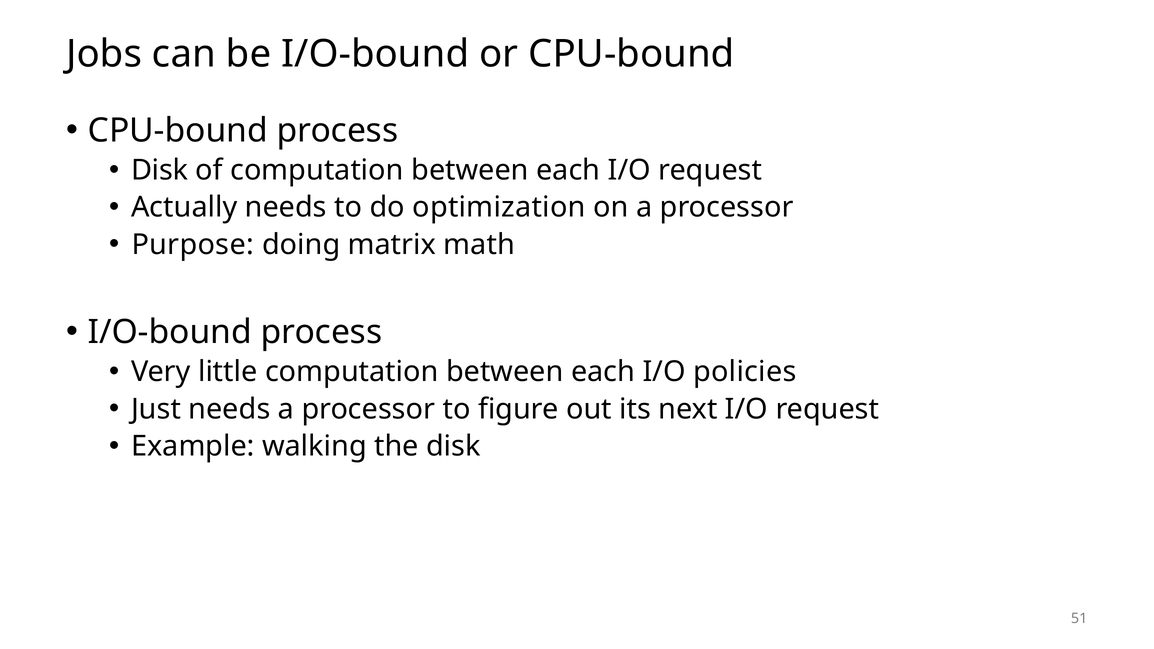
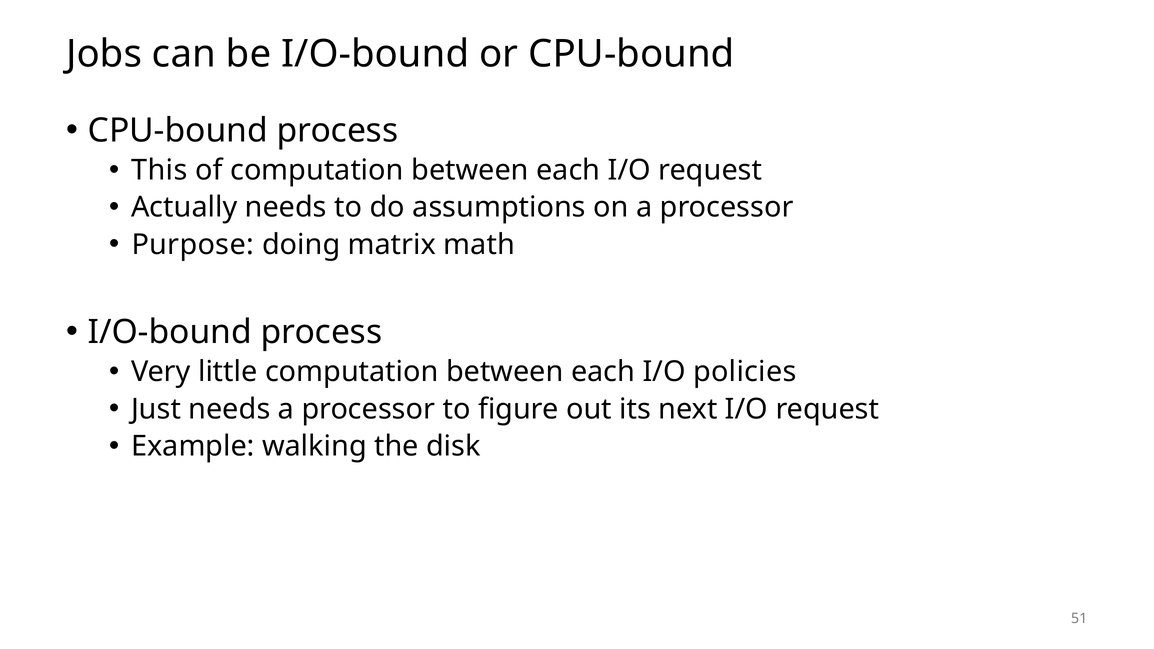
Disk at (160, 170): Disk -> This
optimization: optimization -> assumptions
